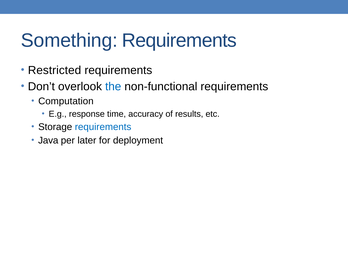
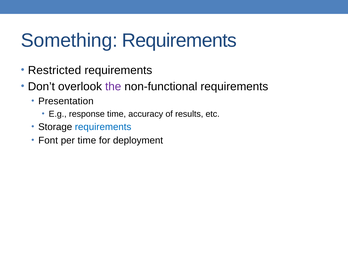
the colour: blue -> purple
Computation: Computation -> Presentation
Java: Java -> Font
per later: later -> time
